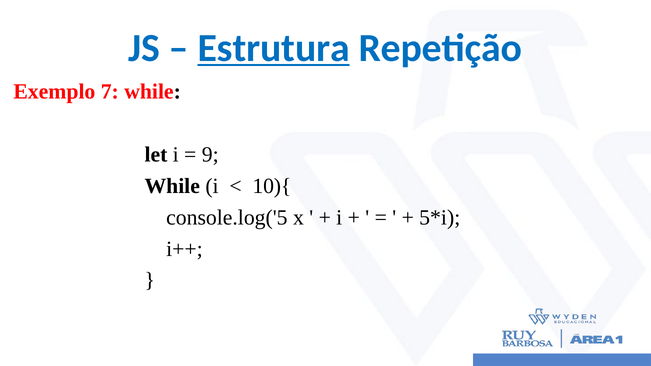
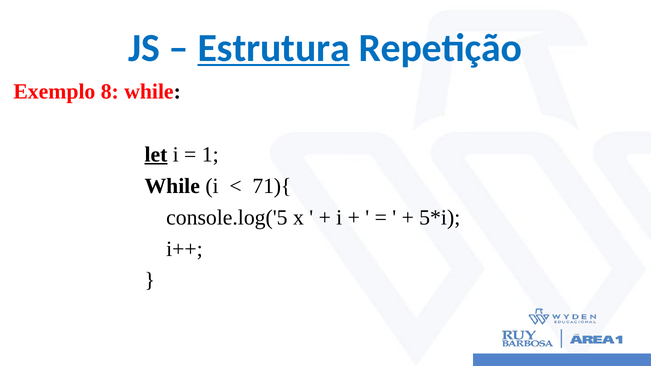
7: 7 -> 8
let underline: none -> present
9: 9 -> 1
10){: 10){ -> 71){
